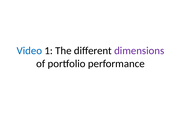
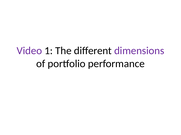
Video colour: blue -> purple
